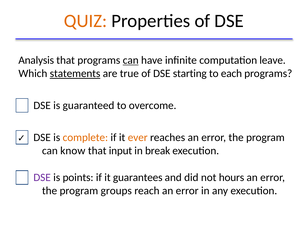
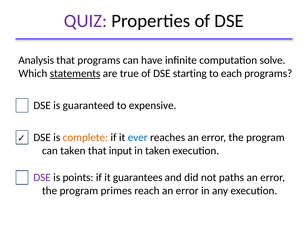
QUIZ colour: orange -> purple
can at (131, 60) underline: present -> none
leave: leave -> solve
overcome: overcome -> expensive
ever colour: orange -> blue
can know: know -> taken
in break: break -> taken
hours: hours -> paths
groups: groups -> primes
